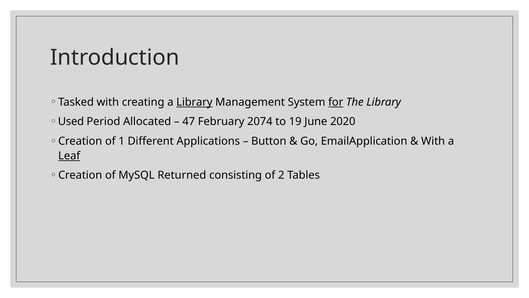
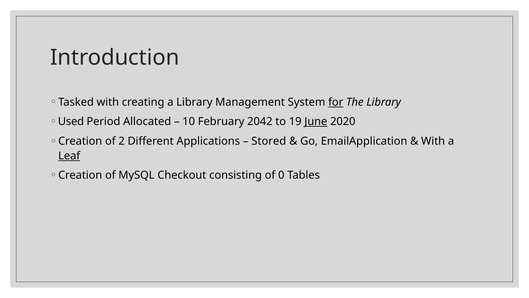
Library at (194, 102) underline: present -> none
47: 47 -> 10
2074: 2074 -> 2042
June underline: none -> present
1: 1 -> 2
Button: Button -> Stored
Returned: Returned -> Checkout
2: 2 -> 0
